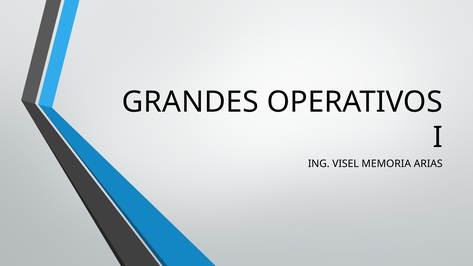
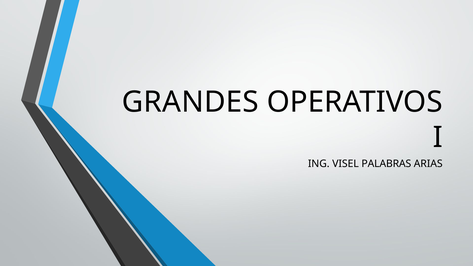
MEMORIA: MEMORIA -> PALABRAS
